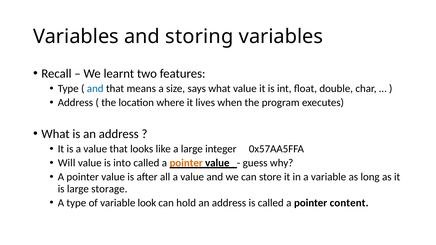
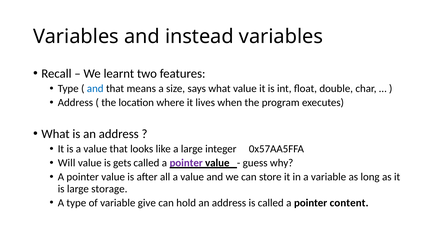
storing: storing -> instead
into: into -> gets
pointer at (186, 163) colour: orange -> purple
look: look -> give
